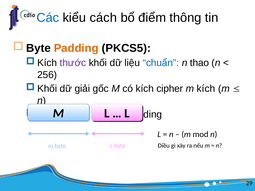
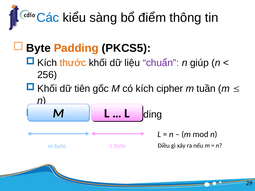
cách: cách -> sàng
thước colour: purple -> orange
chuẩn colour: blue -> purple
thao: thao -> giúp
giải: giải -> tiên
m kích: kích -> tuần
